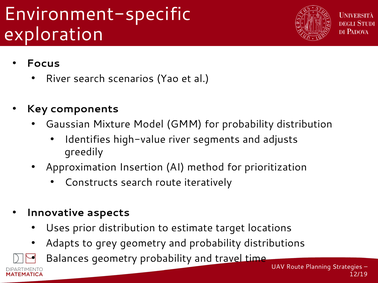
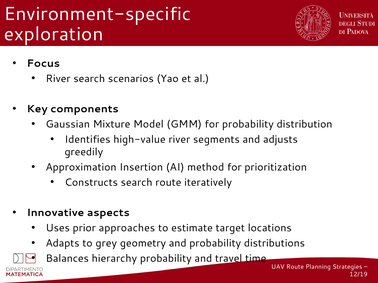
prior distribution: distribution -> approaches
Balances geometry: geometry -> hierarchy
